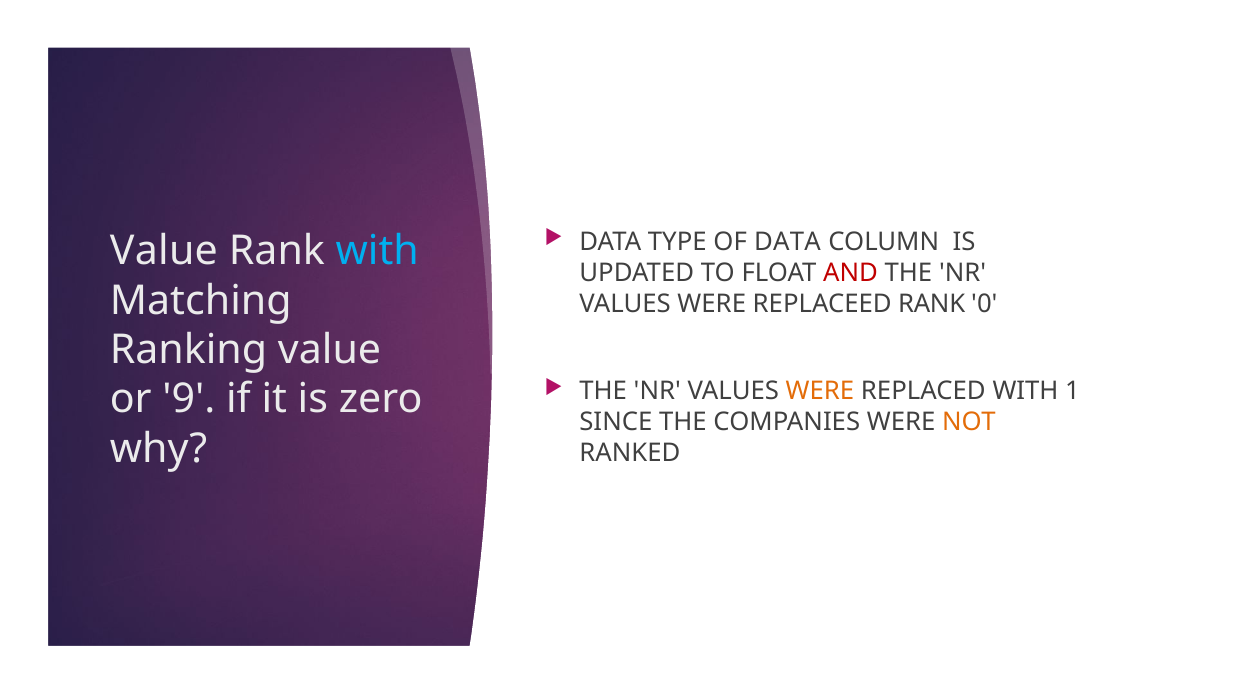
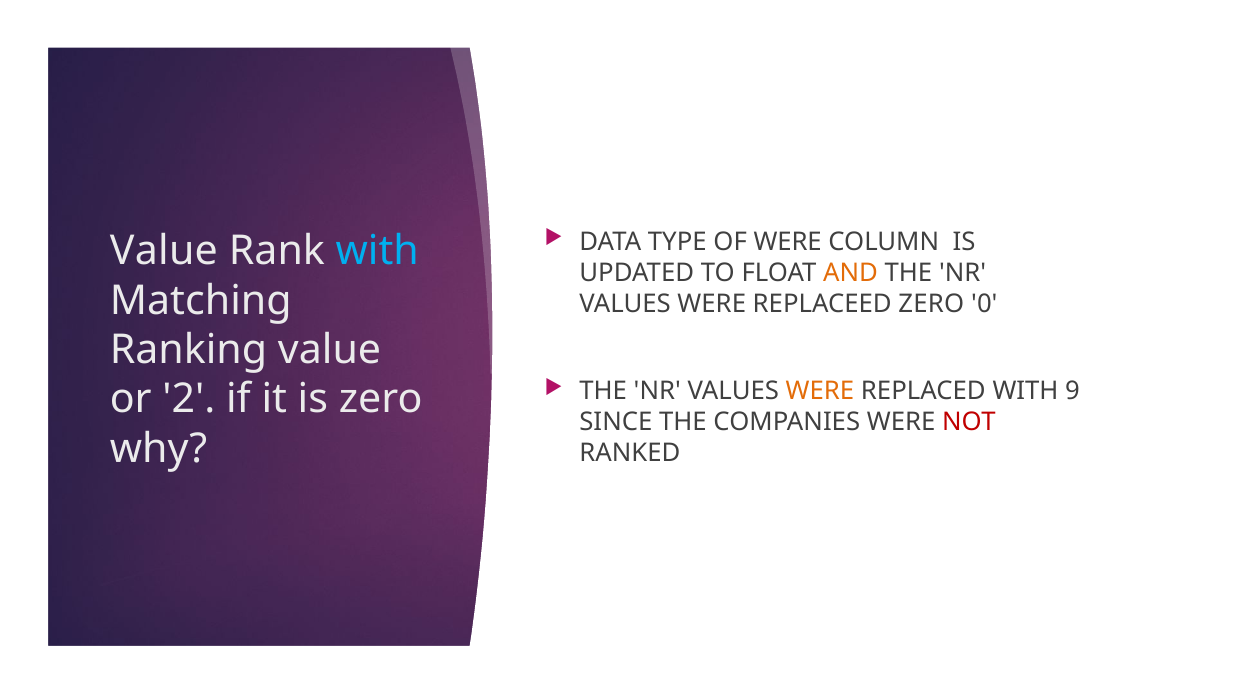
OF DATA: DATA -> WERE
AND colour: red -> orange
REPLACEED RANK: RANK -> ZERO
1: 1 -> 9
9: 9 -> 2
NOT colour: orange -> red
